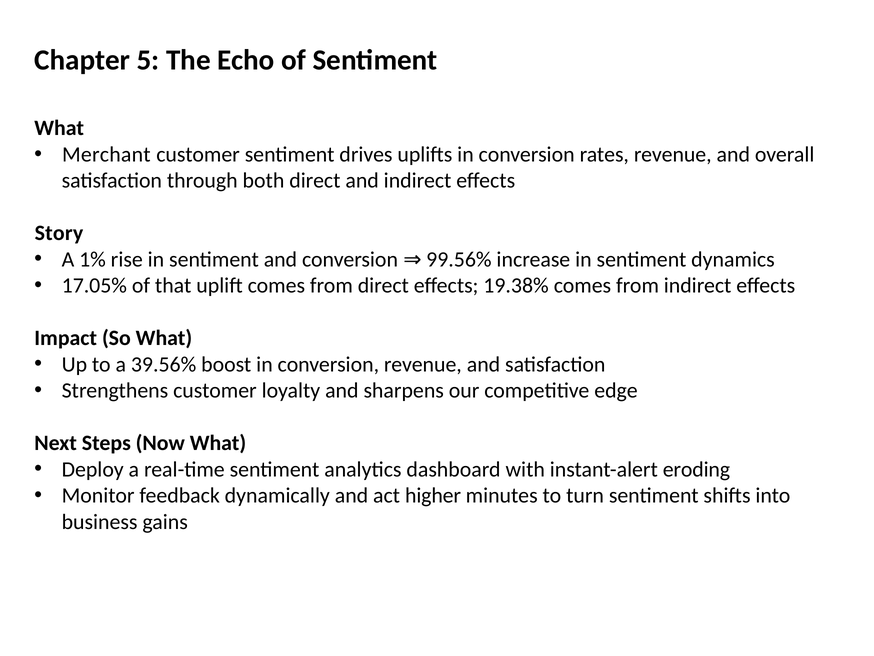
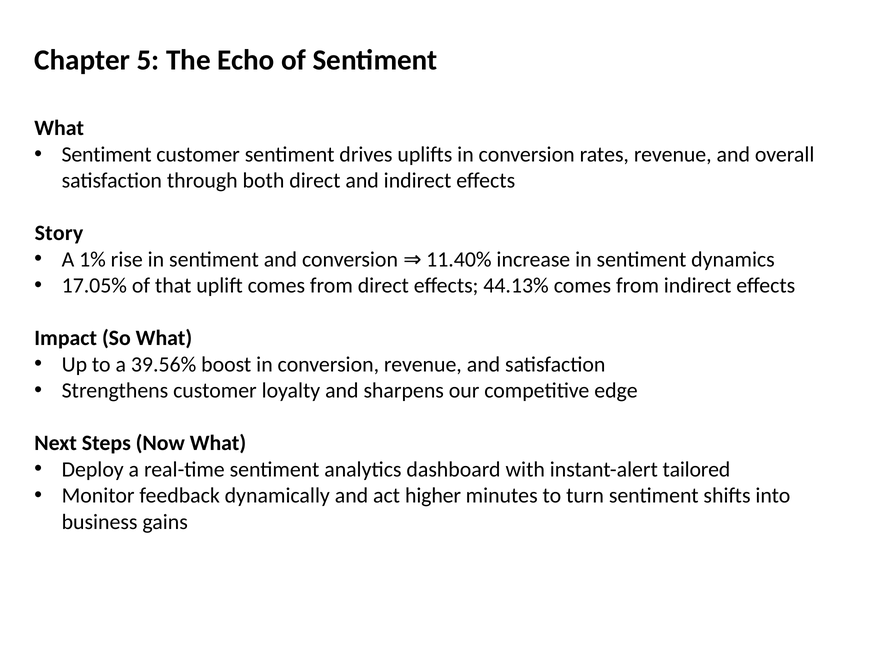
Merchant at (106, 154): Merchant -> Sentiment
99.56%: 99.56% -> 11.40%
19.38%: 19.38% -> 44.13%
eroding: eroding -> tailored
